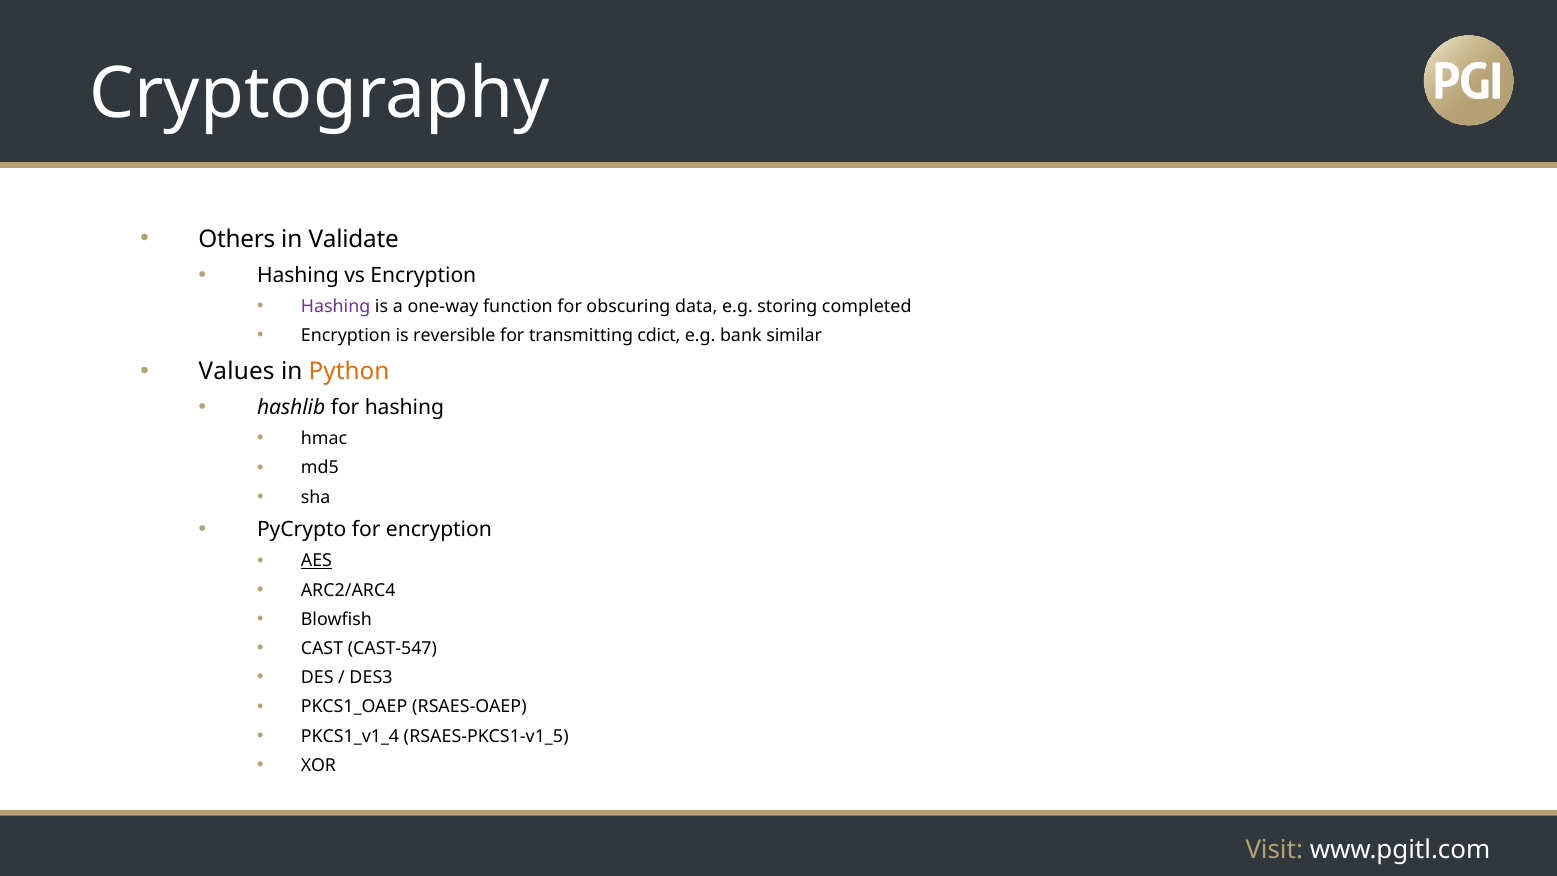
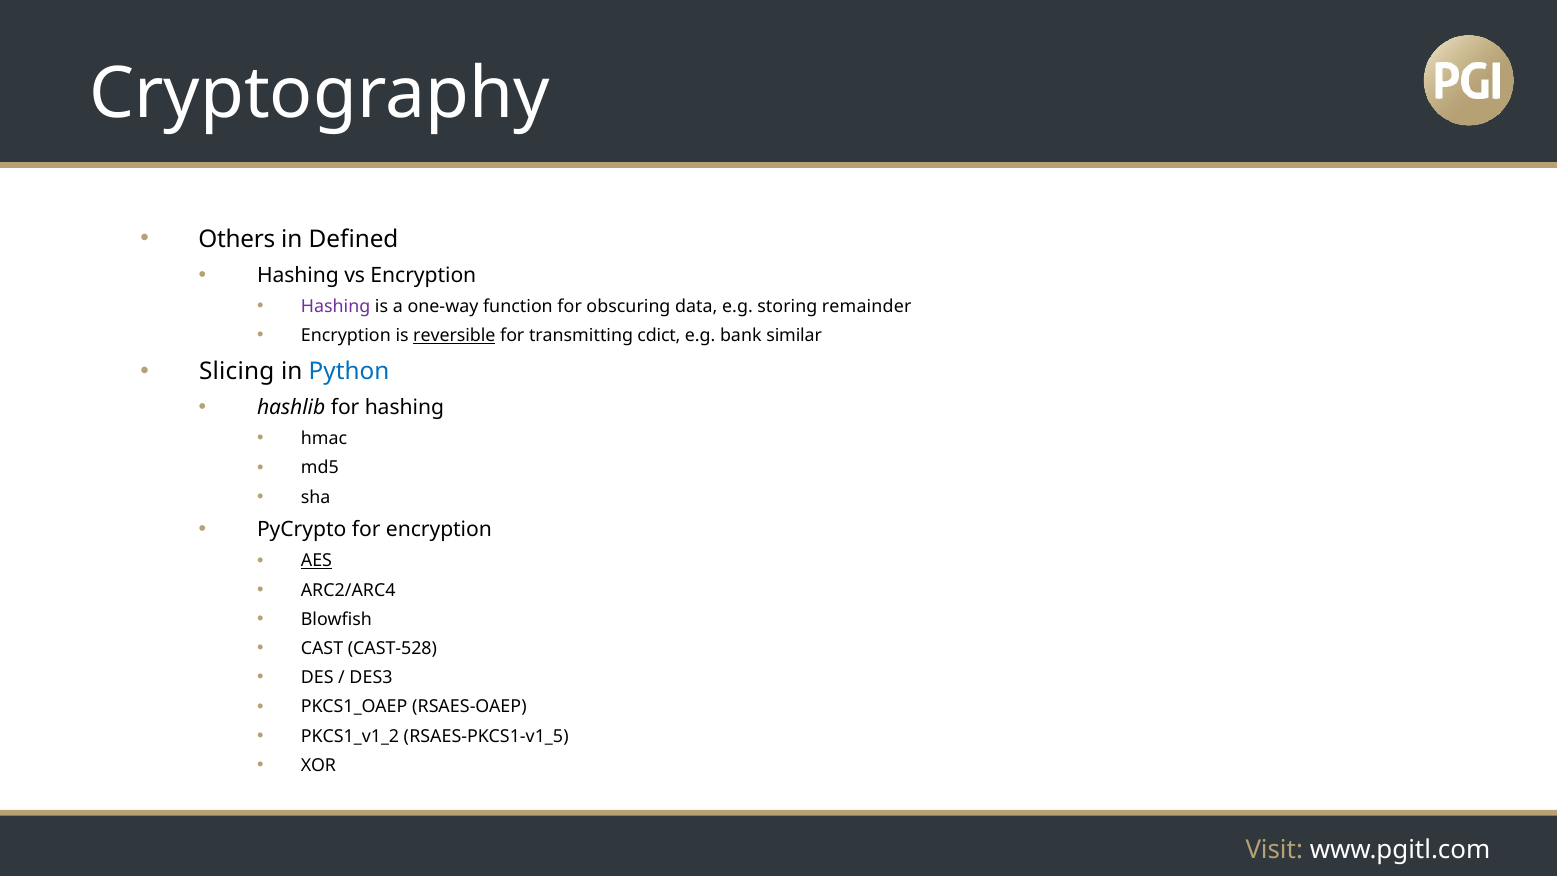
Validate: Validate -> Defined
completed: completed -> remainder
reversible underline: none -> present
Values: Values -> Slicing
Python colour: orange -> blue
CAST-547: CAST-547 -> CAST-528
PKCS1_v1_4: PKCS1_v1_4 -> PKCS1_v1_2
